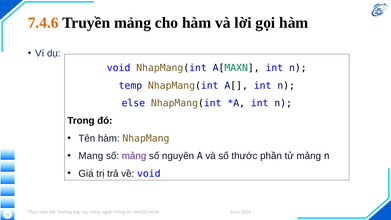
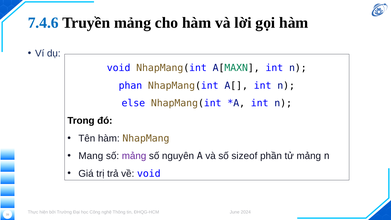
7.4.6 colour: orange -> blue
temp: temp -> phan
thước: thước -> sizeof
